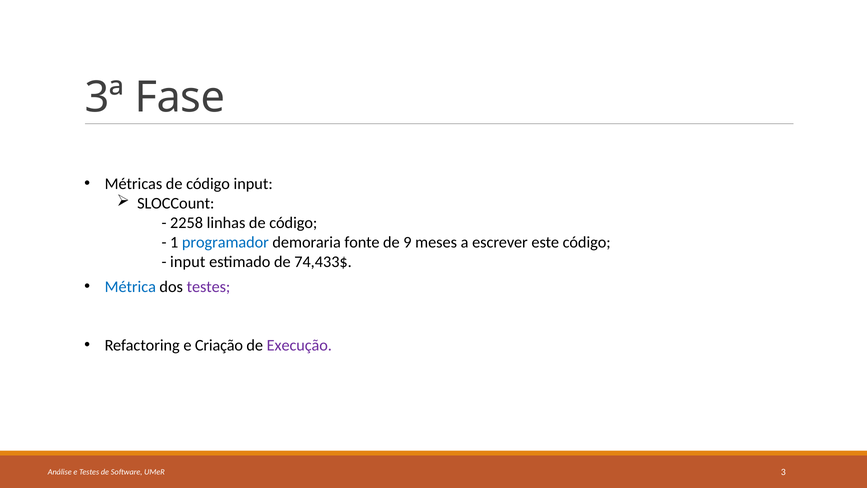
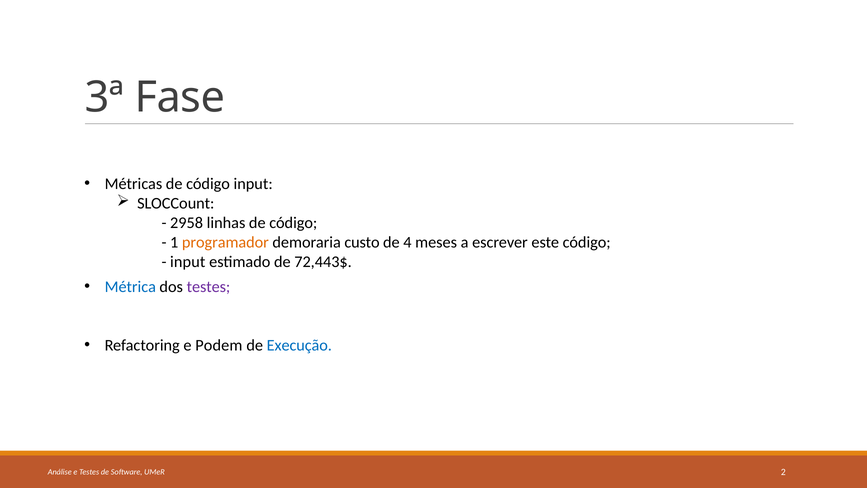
2258: 2258 -> 2958
programador colour: blue -> orange
fonte: fonte -> custo
9: 9 -> 4
74,433$: 74,433$ -> 72,443$
Criação: Criação -> Podem
Execução colour: purple -> blue
3: 3 -> 2
